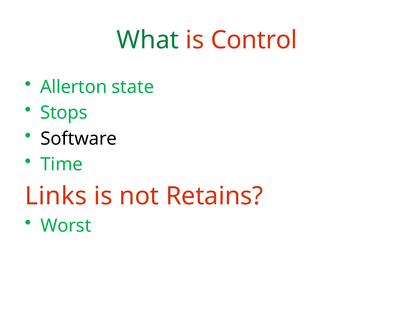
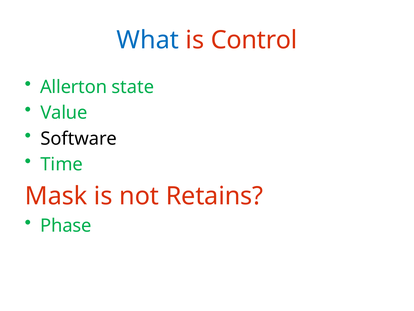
What colour: green -> blue
Stops: Stops -> Value
Links: Links -> Mask
Worst: Worst -> Phase
